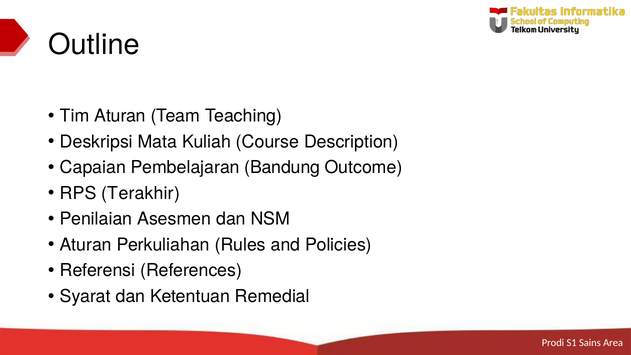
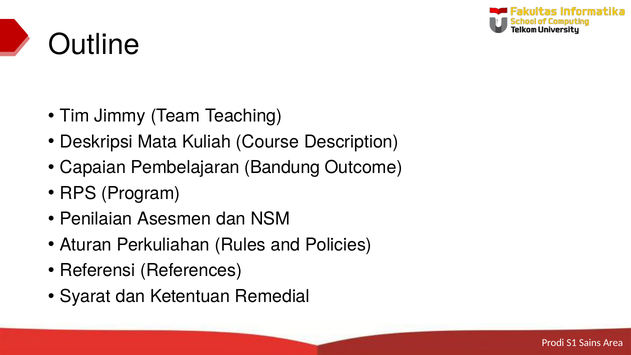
Tim Aturan: Aturan -> Jimmy
Terakhir: Terakhir -> Program
